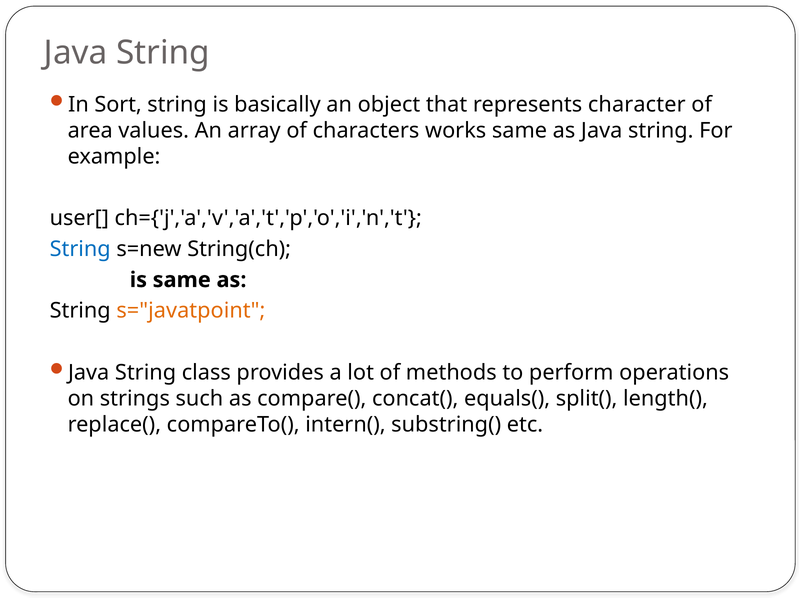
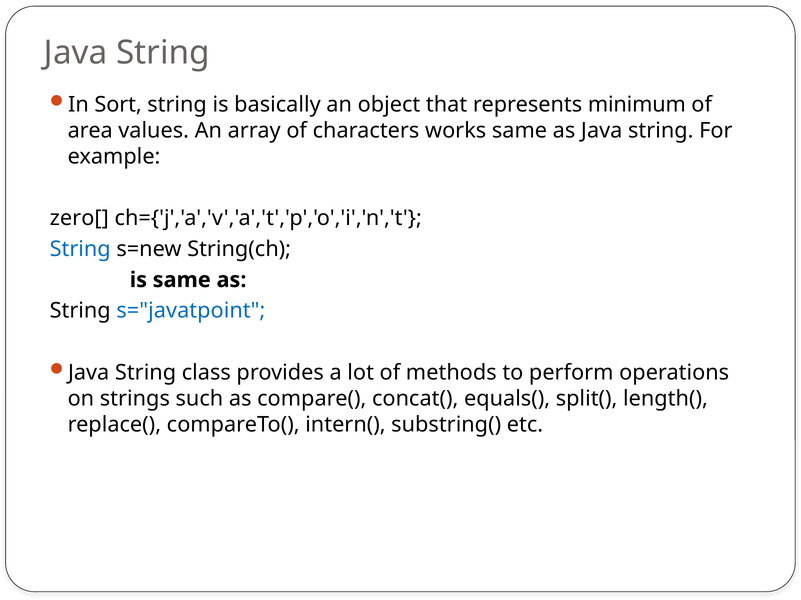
character: character -> minimum
user[: user[ -> zero[
s="javatpoint colour: orange -> blue
